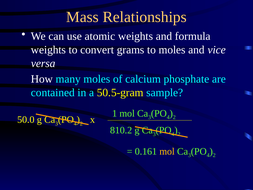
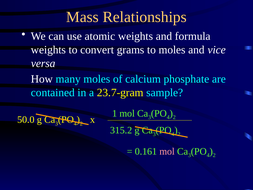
50.5-gram: 50.5-gram -> 23.7-gram
810.2: 810.2 -> 315.2
mol at (167, 151) colour: yellow -> pink
